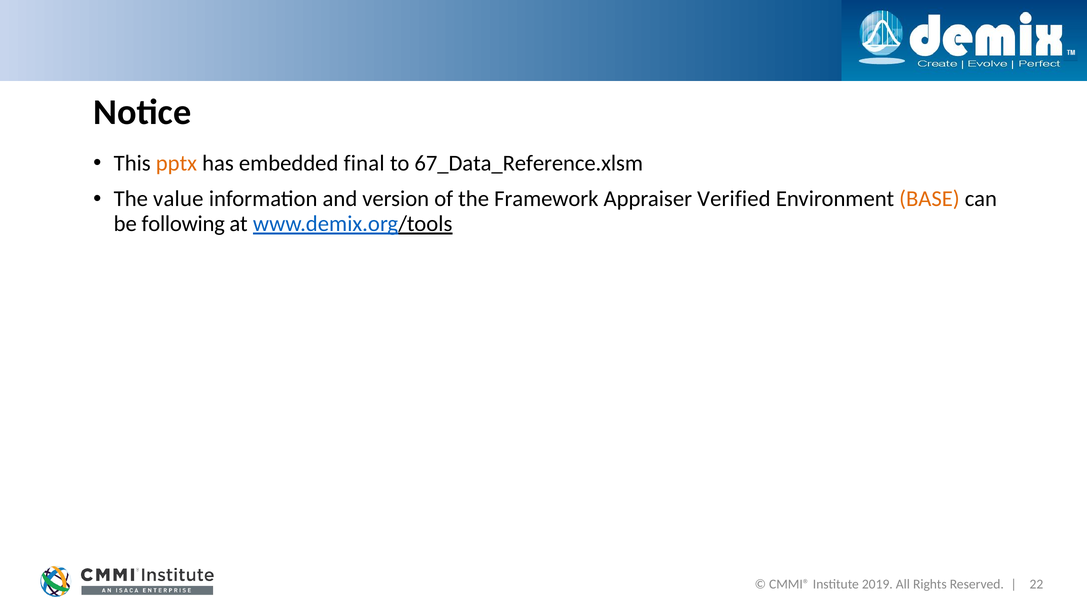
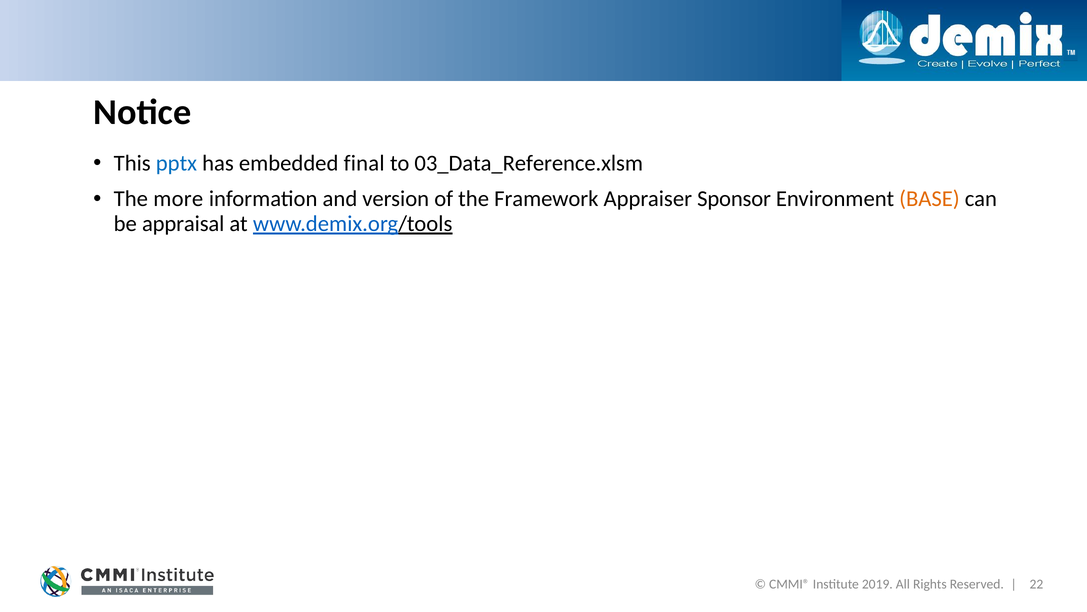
pptx colour: orange -> blue
67_Data_Reference.xlsm: 67_Data_Reference.xlsm -> 03_Data_Reference.xlsm
value: value -> more
Verified: Verified -> Sponsor
following: following -> appraisal
